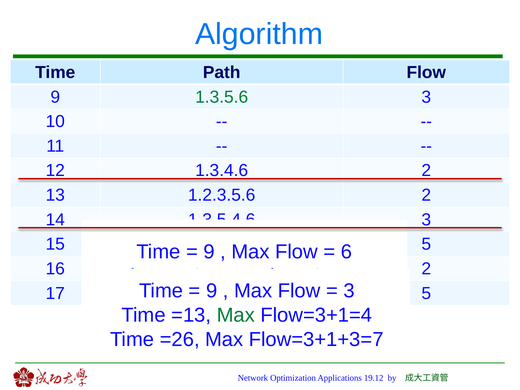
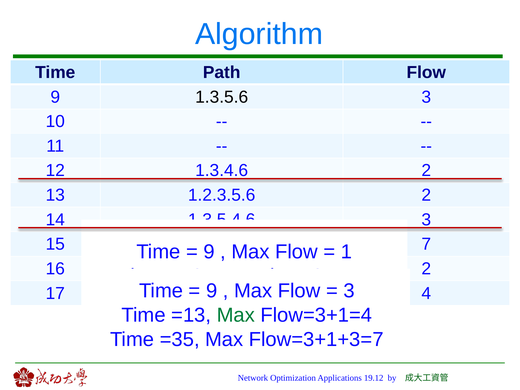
1.3.5.6 colour: green -> black
5 at (426, 244): 5 -> 7
6: 6 -> 1
5 at (426, 293): 5 -> 4
=26: =26 -> =35
